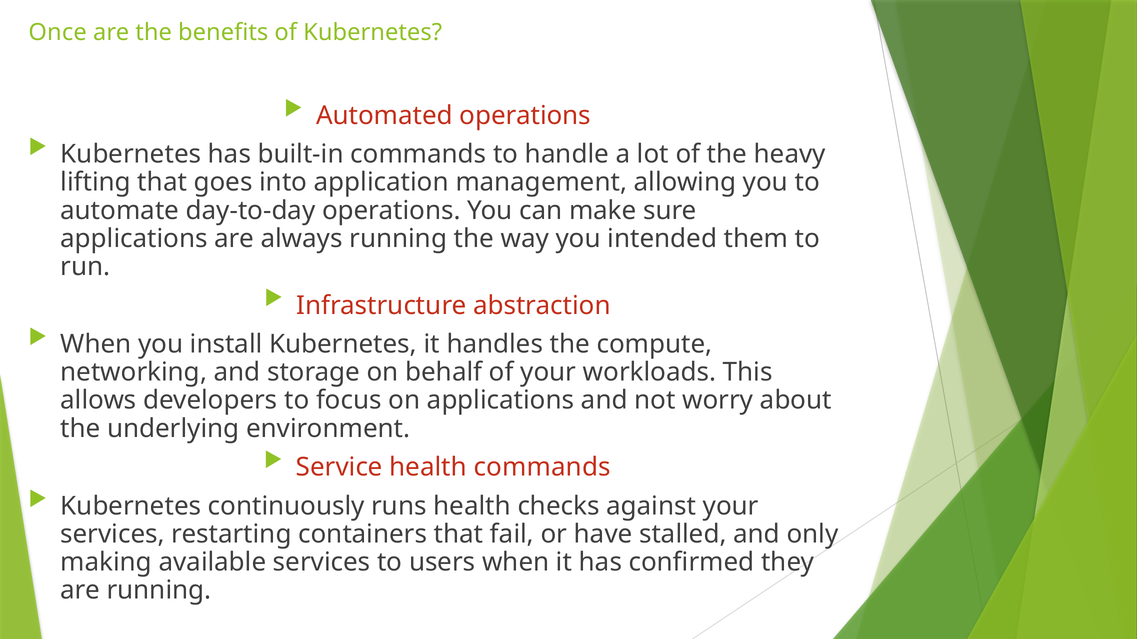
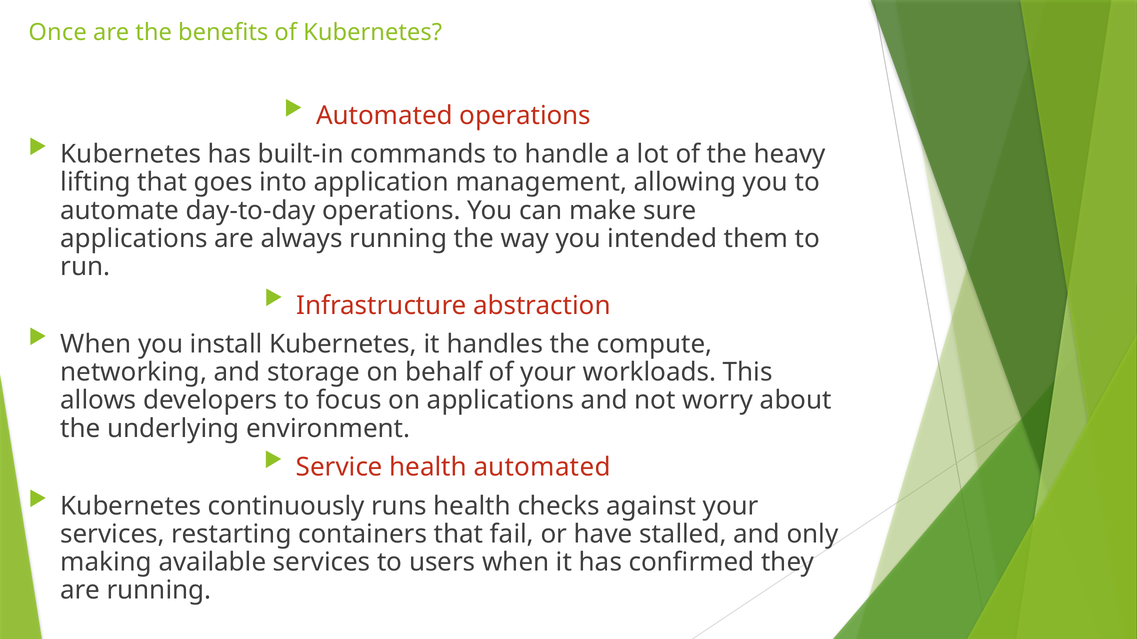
health commands: commands -> automated
